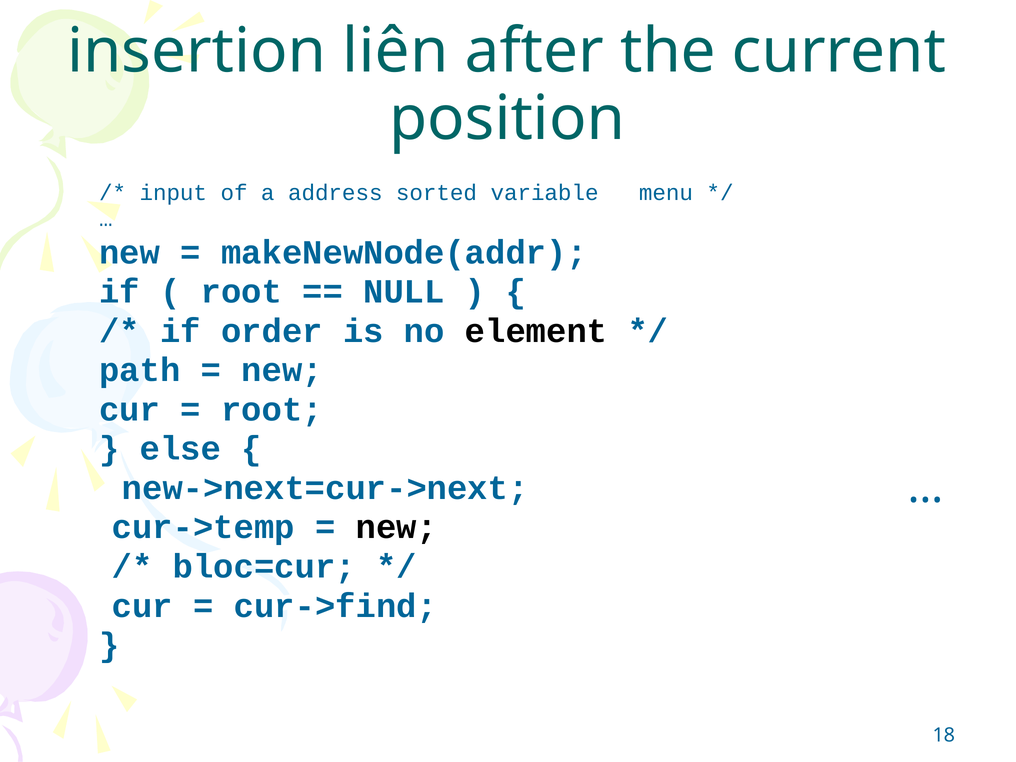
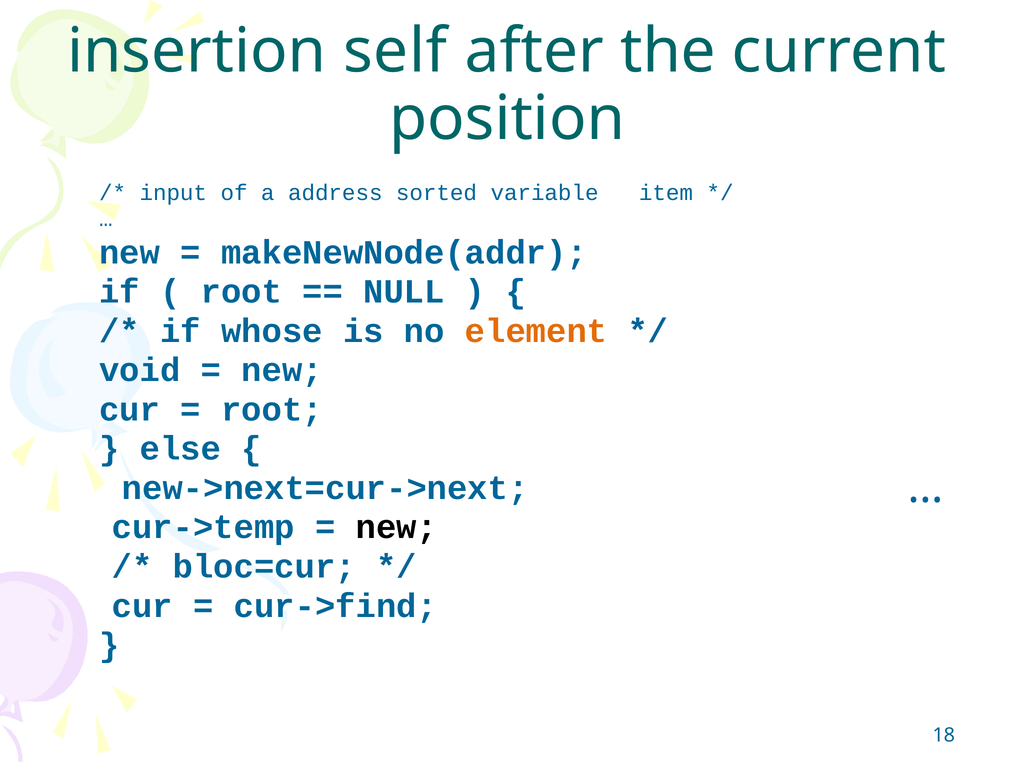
liên: liên -> self
menu: menu -> item
order: order -> whose
element colour: black -> orange
path: path -> void
